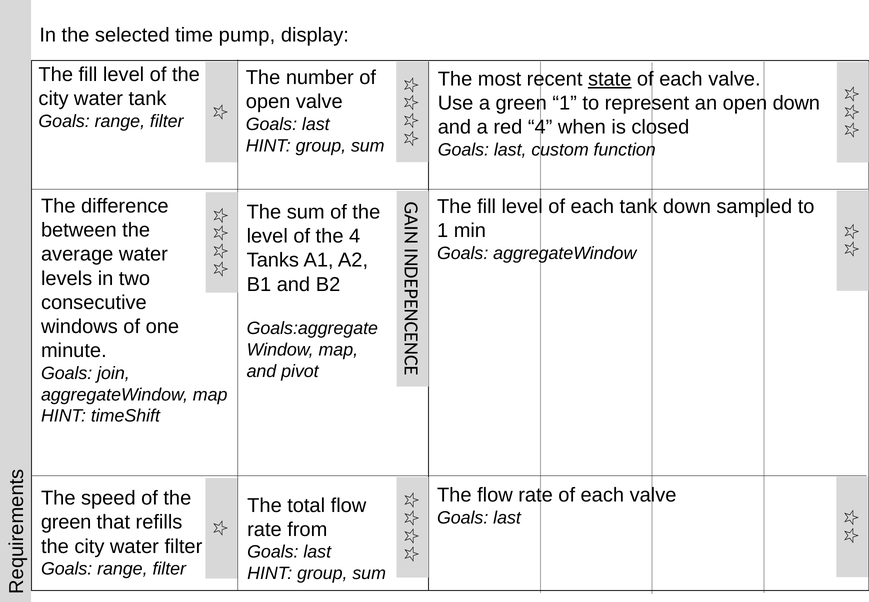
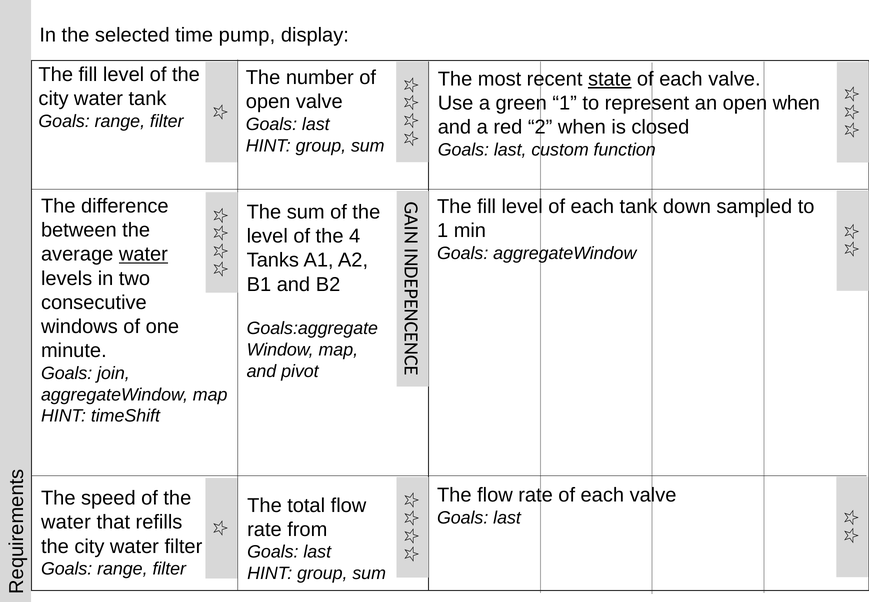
open down: down -> when
red 4: 4 -> 2
water at (143, 254) underline: none -> present
green at (66, 522): green -> water
